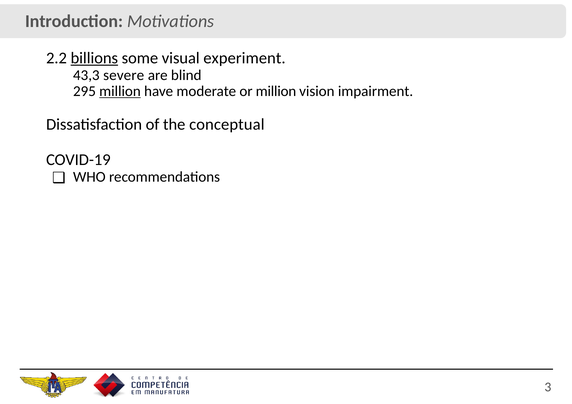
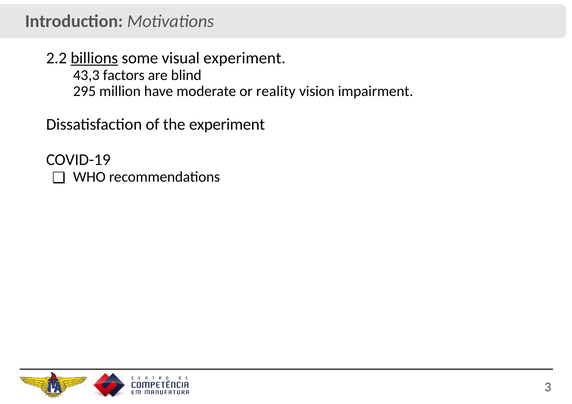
severe: severe -> factors
million at (120, 91) underline: present -> none
or million: million -> reality
the conceptual: conceptual -> experiment
